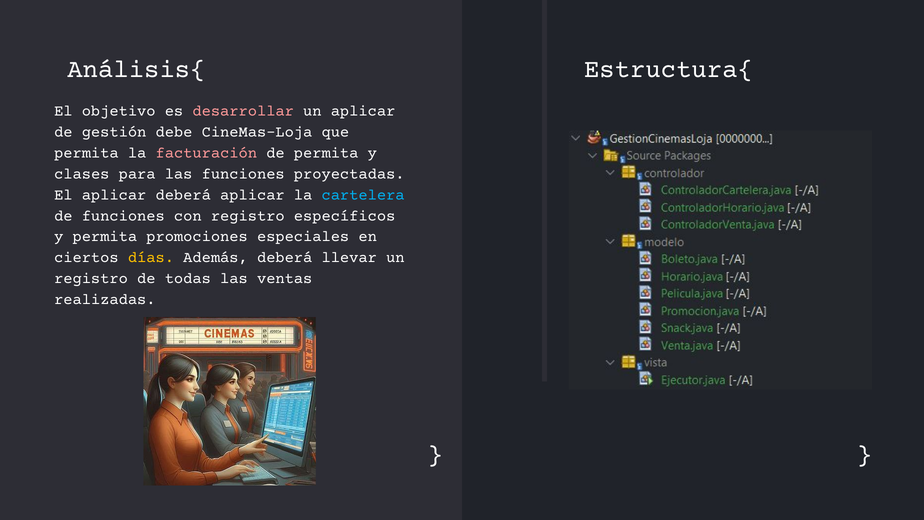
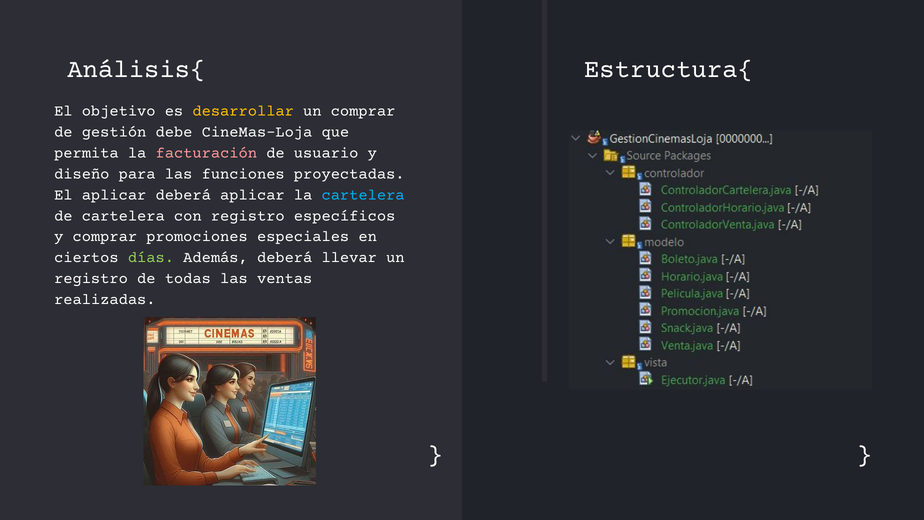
desarrollar colour: pink -> yellow
un aplicar: aplicar -> comprar
de permita: permita -> usuario
clases: clases -> diseño
de funciones: funciones -> cartelera
y permita: permita -> comprar
días colour: yellow -> light green
